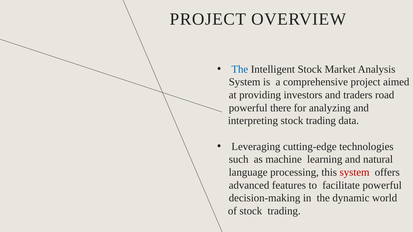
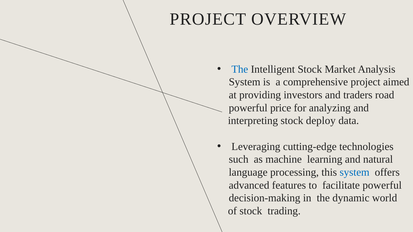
there: there -> price
interpreting stock trading: trading -> deploy
system at (355, 172) colour: red -> blue
